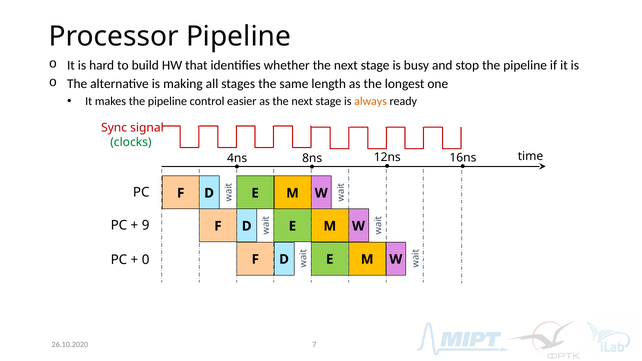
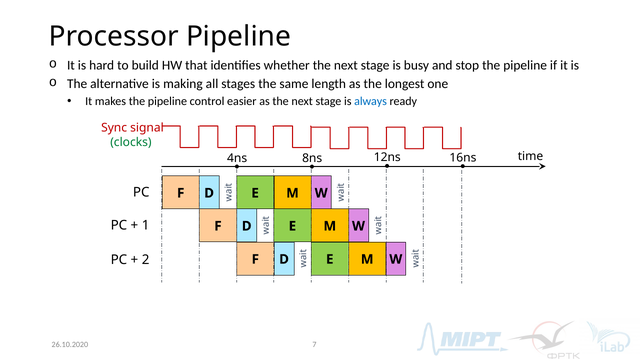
always colour: orange -> blue
9: 9 -> 1
0: 0 -> 2
